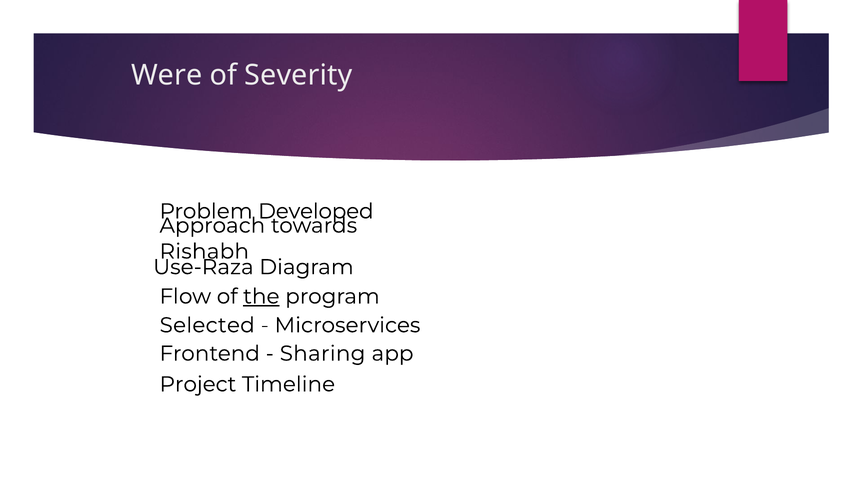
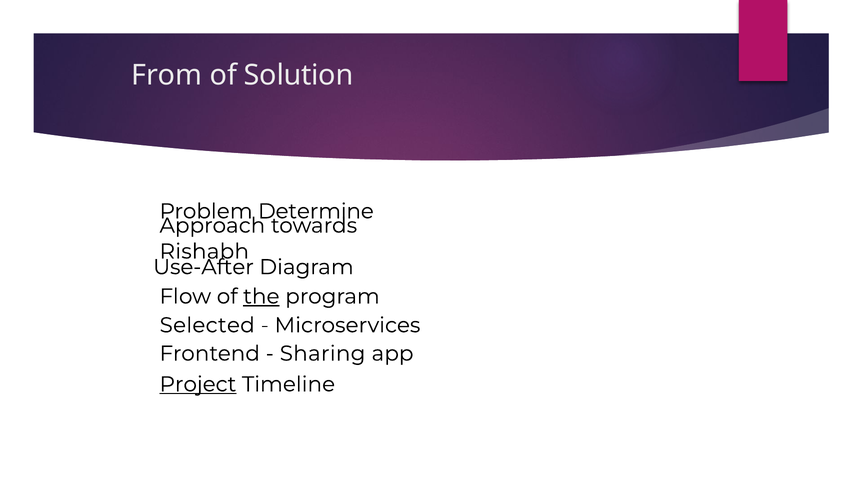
Were: Were -> From
Severity: Severity -> Solution
Developed: Developed -> Determine
Use-Raza: Use-Raza -> Use-After
Project underline: none -> present
